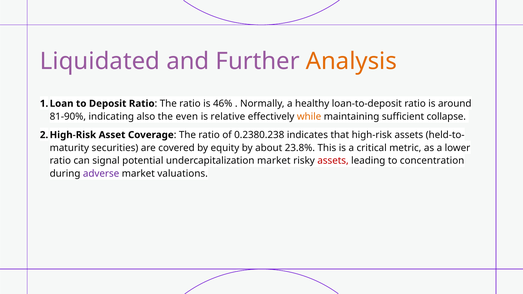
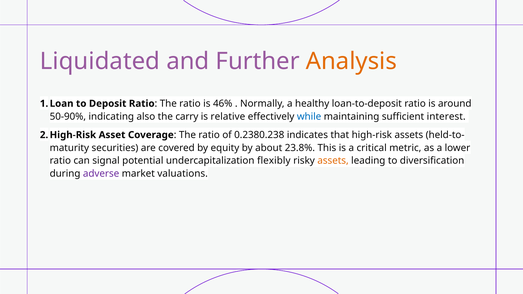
81-90%: 81-90% -> 50-90%
even: even -> carry
while colour: orange -> blue
collapse: collapse -> interest
undercapitalization market: market -> flexibly
assets at (333, 161) colour: red -> orange
concentration: concentration -> diversification
